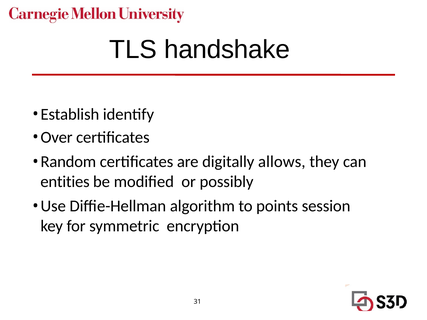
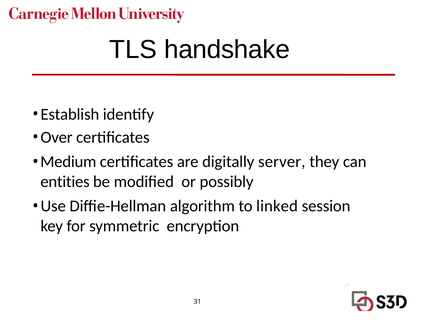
Random: Random -> Medium
allows: allows -> server
points: points -> linked
